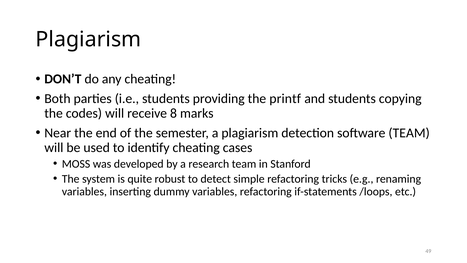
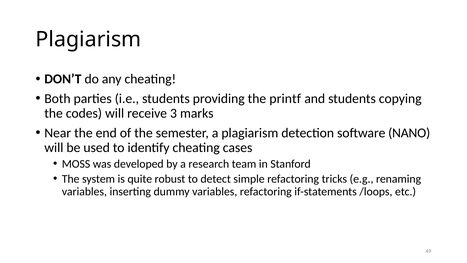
8: 8 -> 3
software TEAM: TEAM -> NANO
